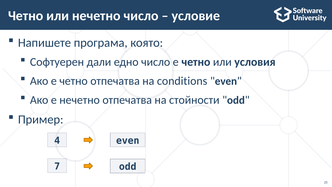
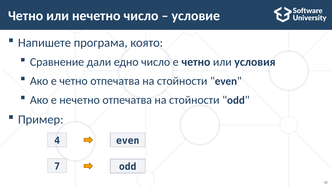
Софтуерен: Софтуерен -> Сравнение
четно отпечатва на conditions: conditions -> стойности
